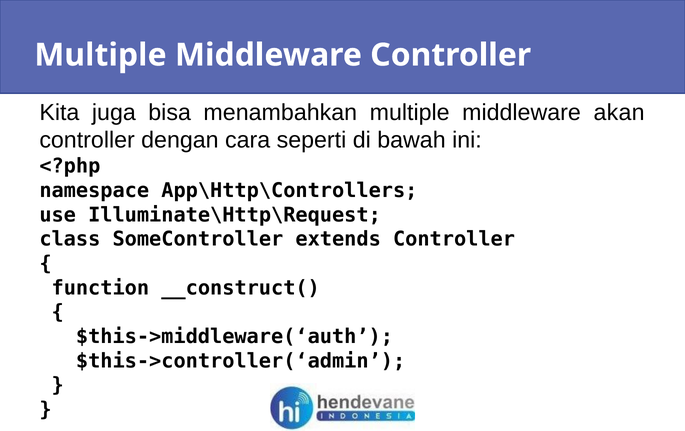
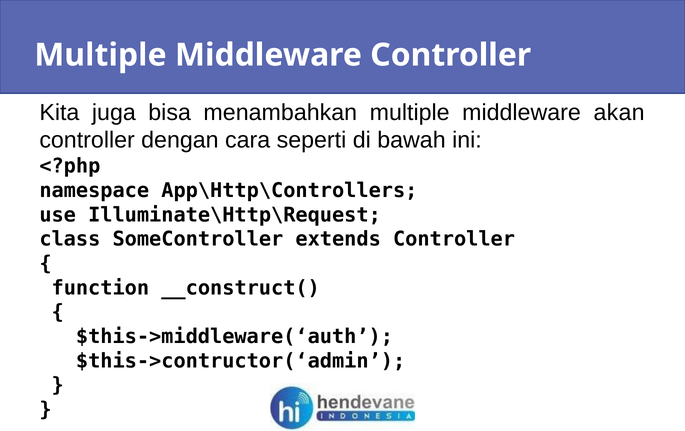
$this->controller(‘admin: $this->controller(‘admin -> $this->contructor(‘admin
